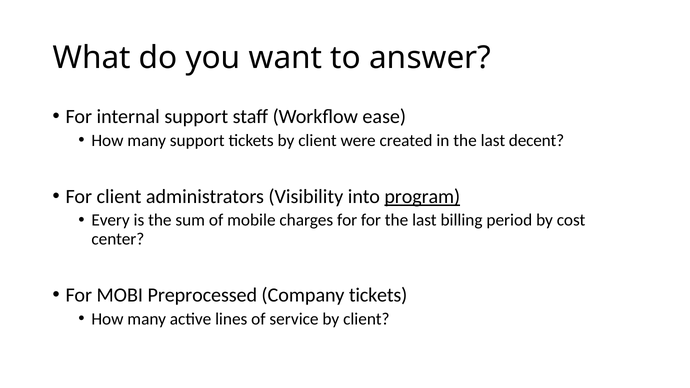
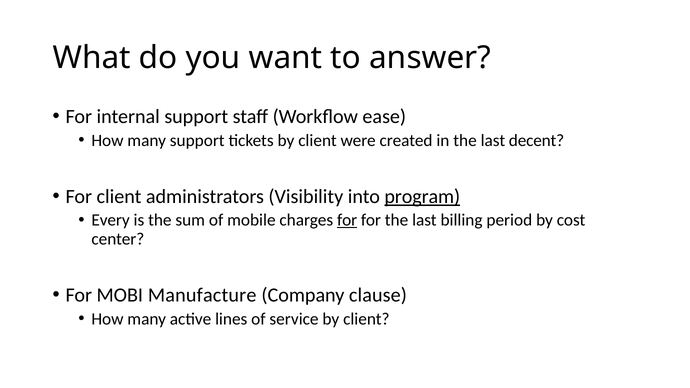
for at (347, 220) underline: none -> present
Preprocessed: Preprocessed -> Manufacture
Company tickets: tickets -> clause
